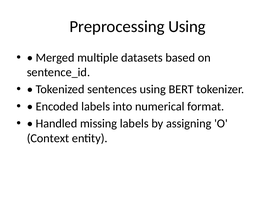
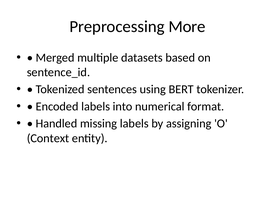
Preprocessing Using: Using -> More
